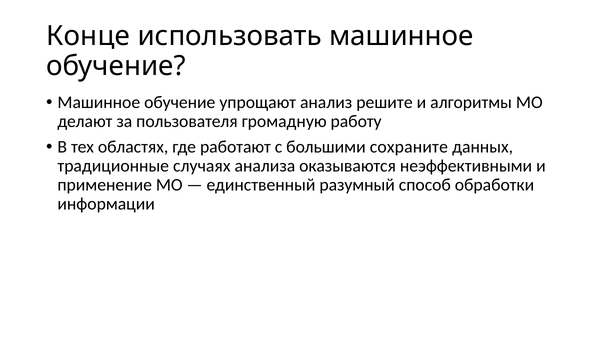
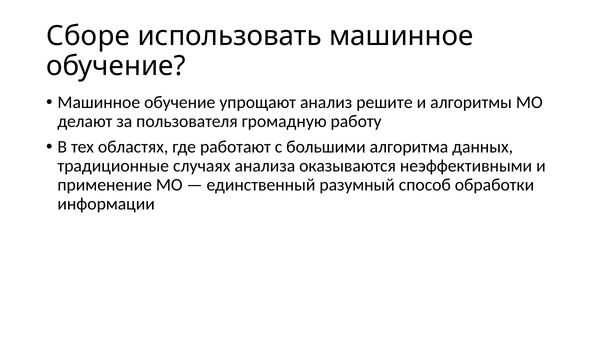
Конце: Конце -> Сборе
сохраните: сохраните -> алгоритма
